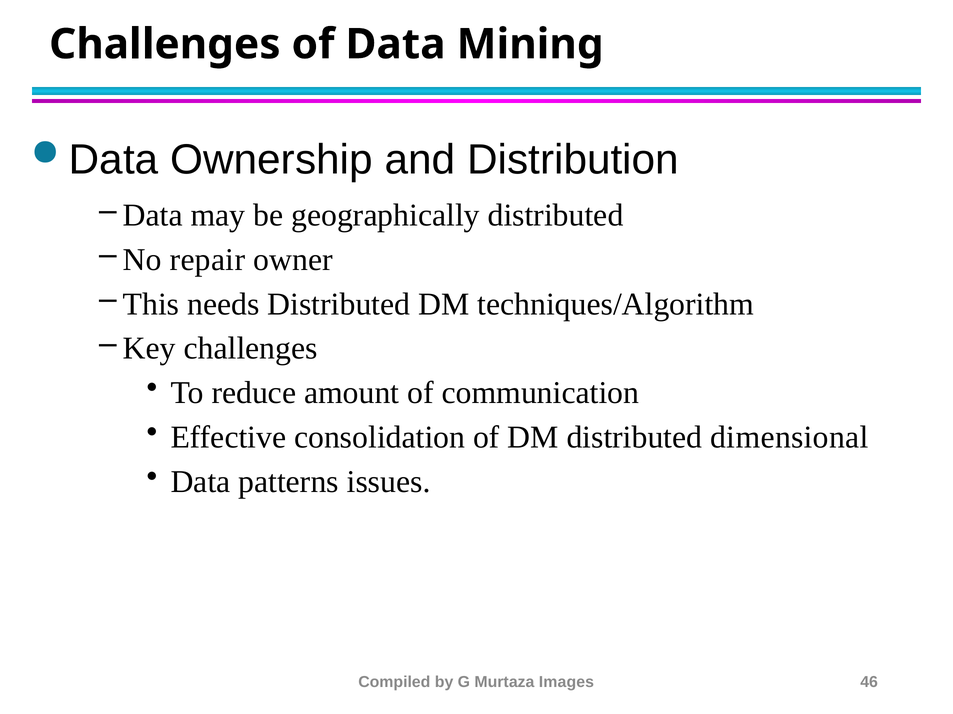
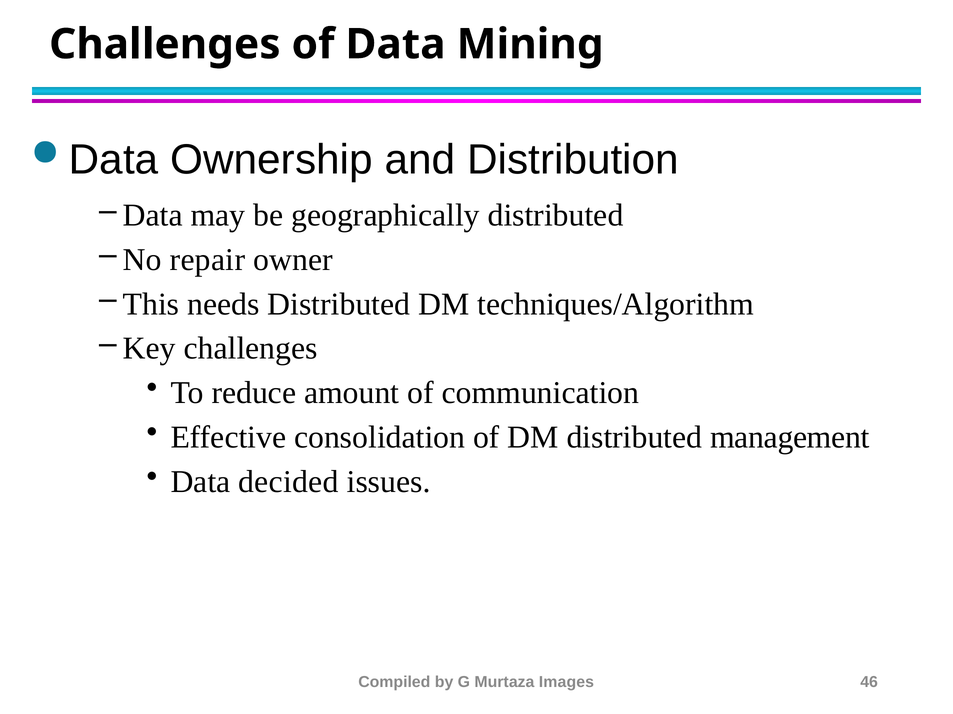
dimensional: dimensional -> management
patterns: patterns -> decided
